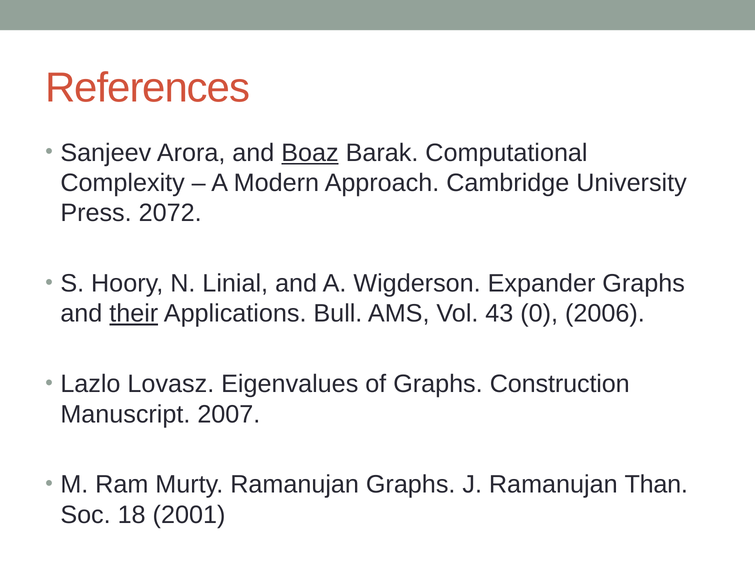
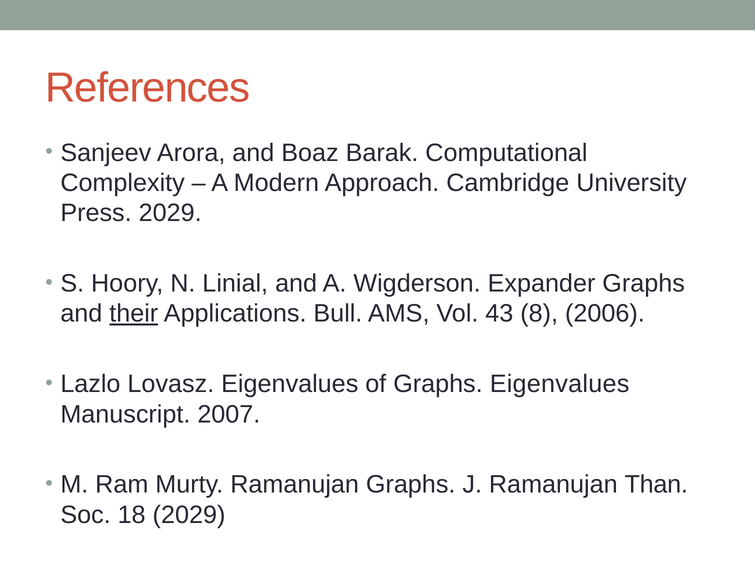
Boaz underline: present -> none
Press 2072: 2072 -> 2029
0: 0 -> 8
Graphs Construction: Construction -> Eigenvalues
18 2001: 2001 -> 2029
